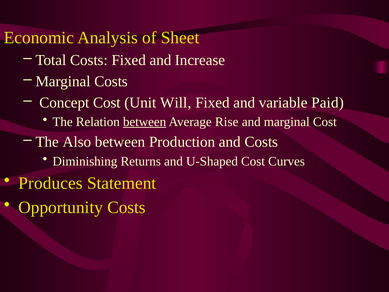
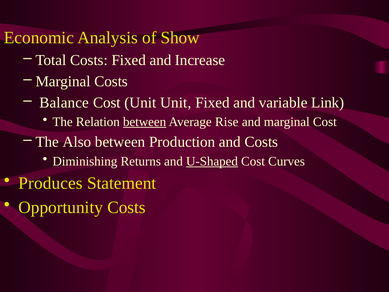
Sheet: Sheet -> Show
Concept: Concept -> Balance
Unit Will: Will -> Unit
Paid: Paid -> Link
U-Shaped underline: none -> present
